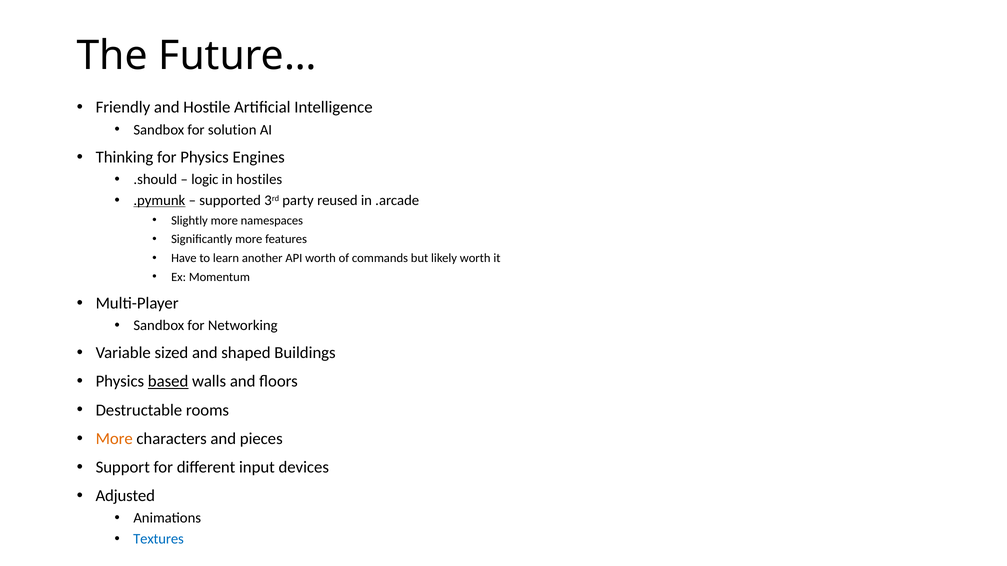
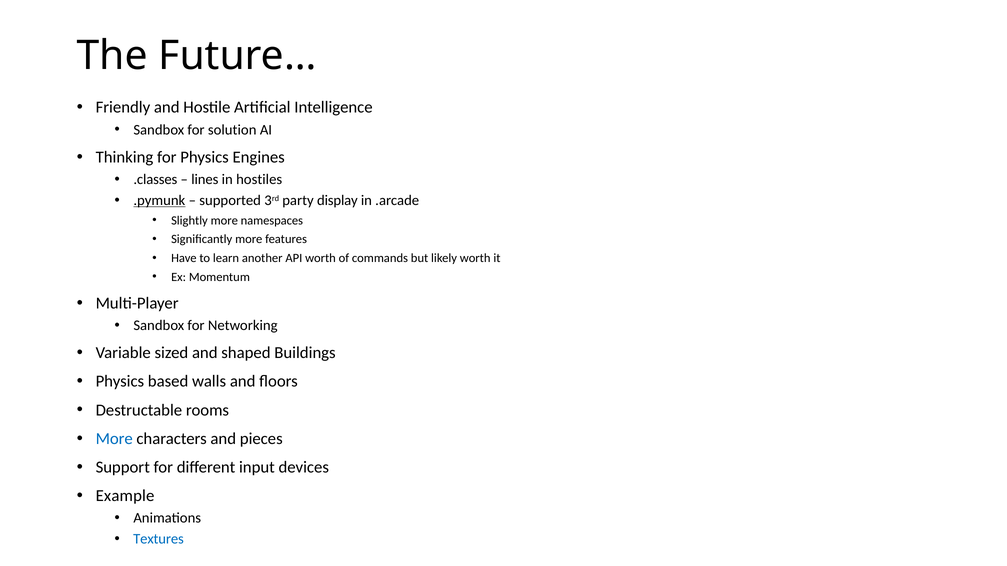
.should: .should -> .classes
logic: logic -> lines
reused: reused -> display
based underline: present -> none
More at (114, 439) colour: orange -> blue
Adjusted: Adjusted -> Example
